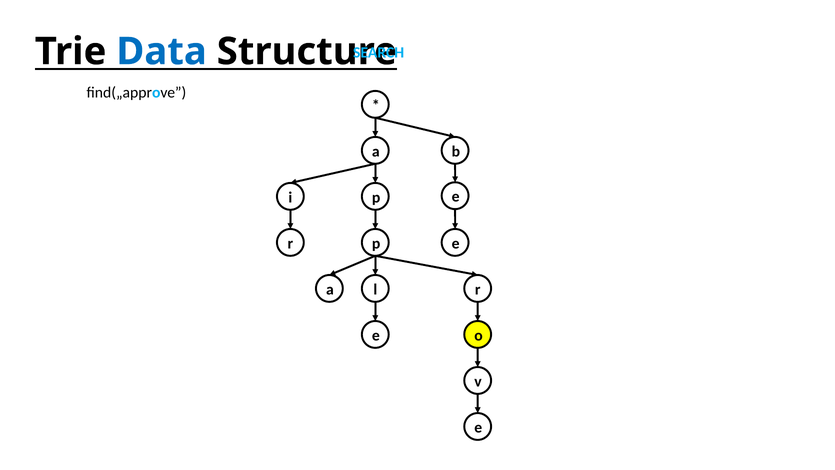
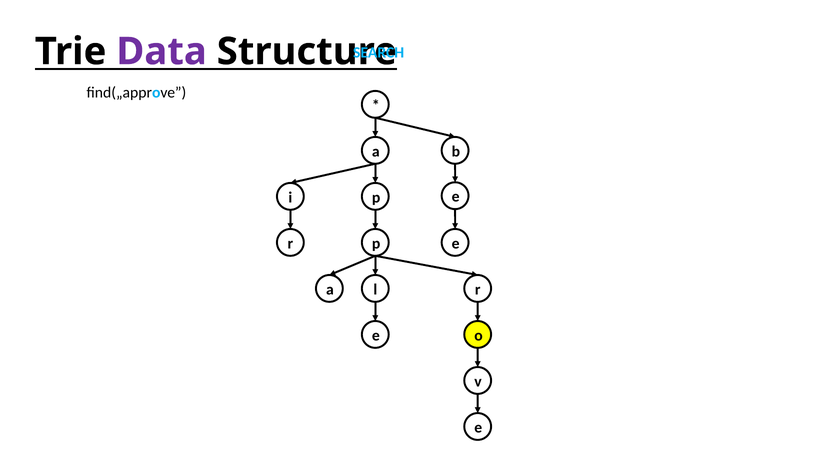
Data colour: blue -> purple
